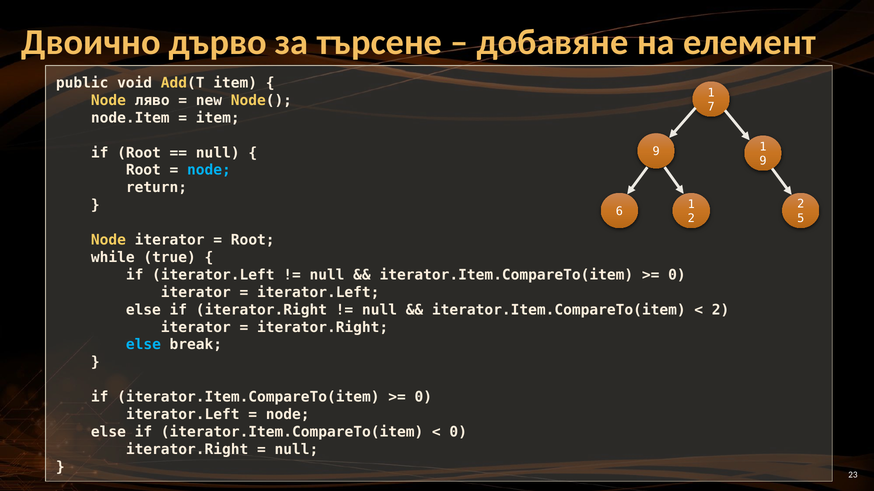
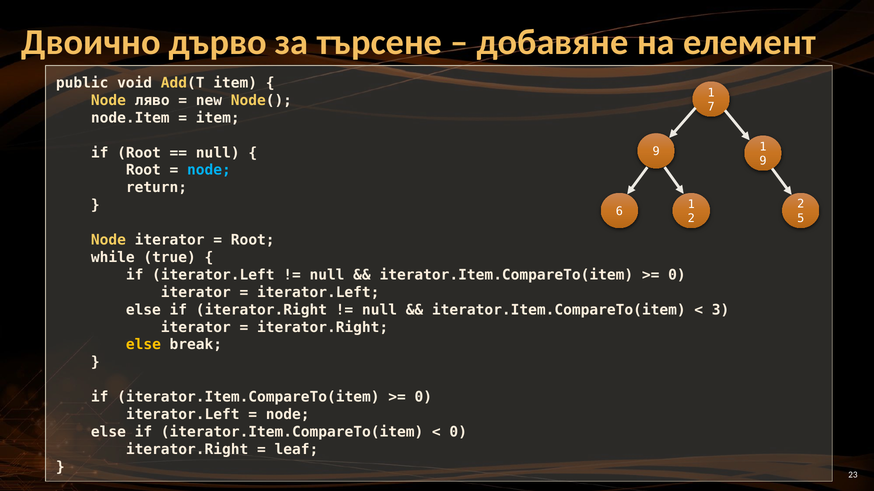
2 at (721, 310): 2 -> 3
else at (143, 345) colour: light blue -> yellow
null at (296, 450): null -> leaf
